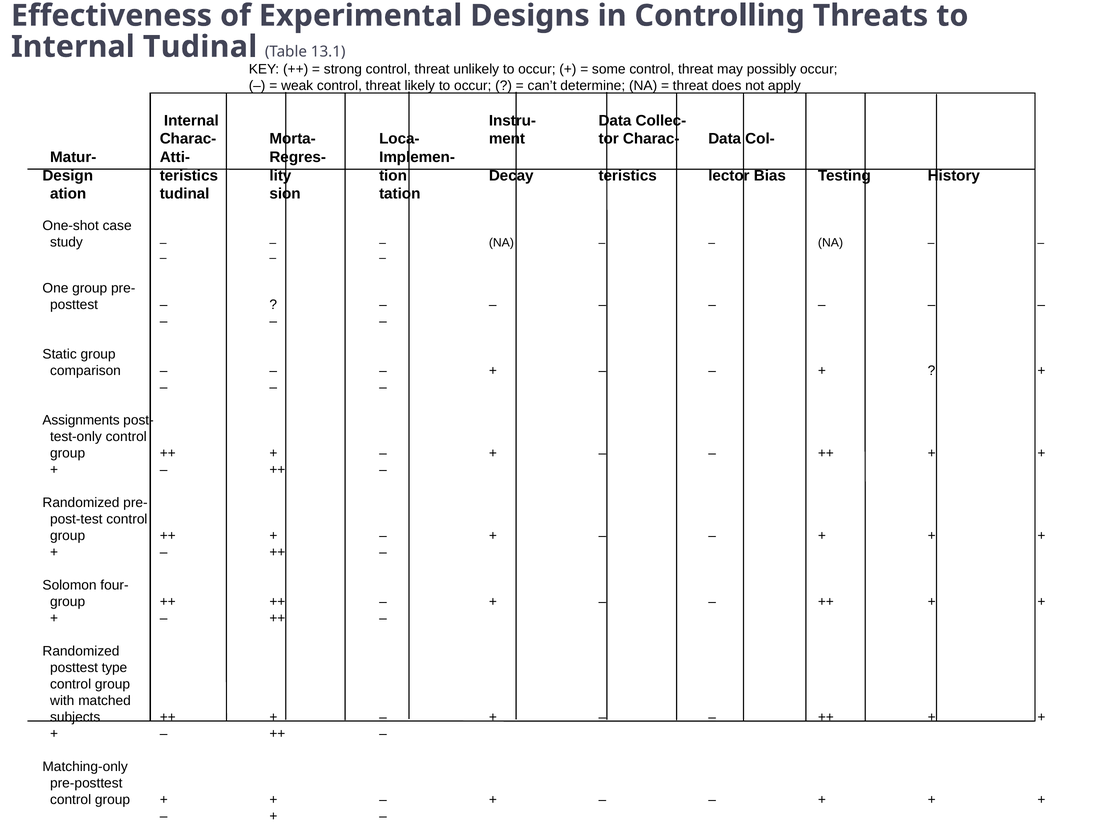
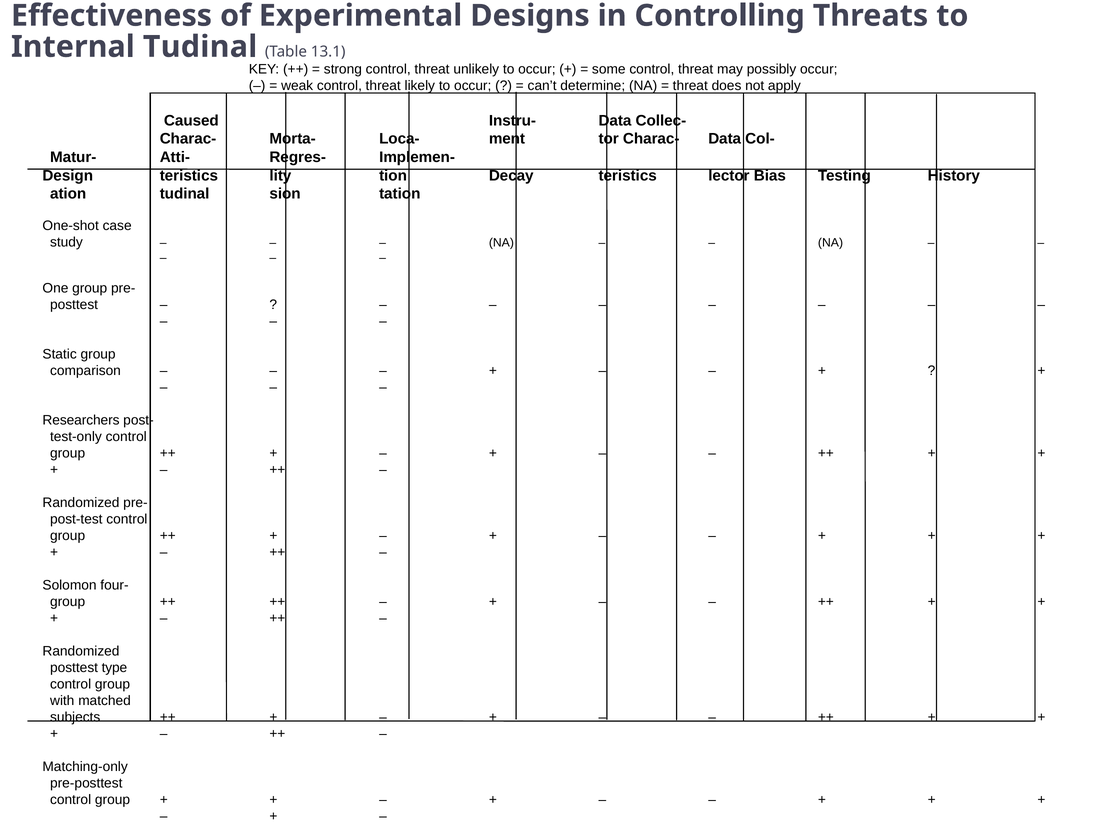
Internal at (191, 121): Internal -> Caused
Assignments: Assignments -> Researchers
